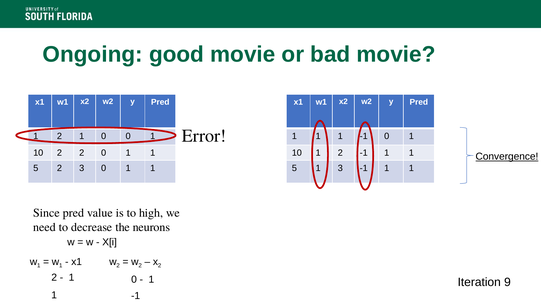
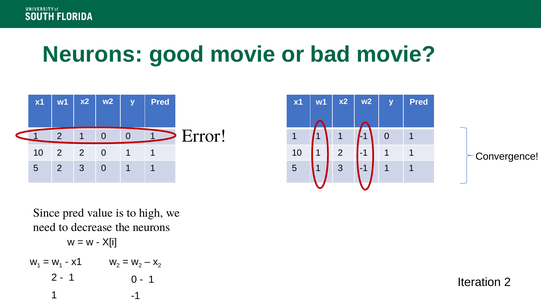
Ongoing at (93, 54): Ongoing -> Neurons
Convergence underline: present -> none
Iteration 9: 9 -> 2
